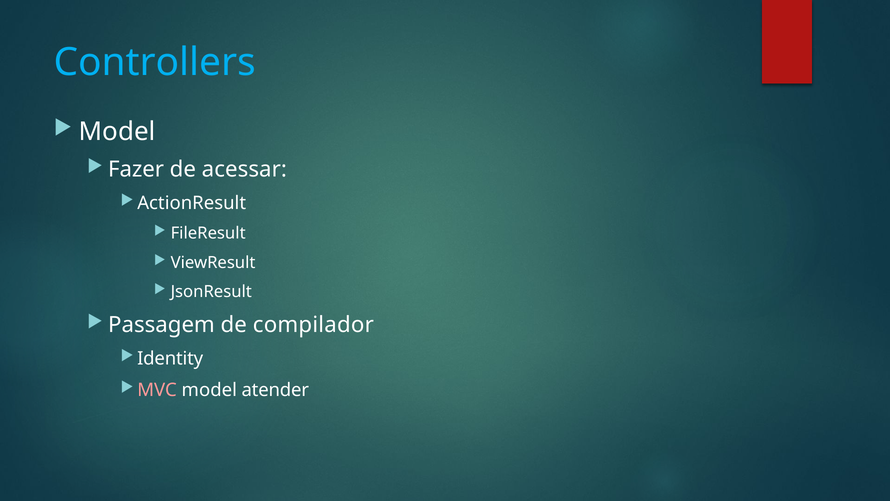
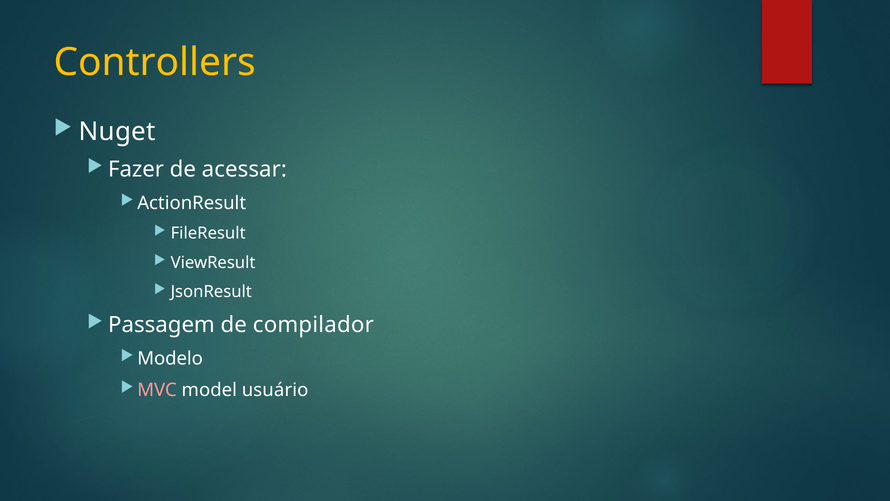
Controllers colour: light blue -> yellow
Model at (117, 131): Model -> Nuget
Identity: Identity -> Modelo
atender: atender -> usuário
